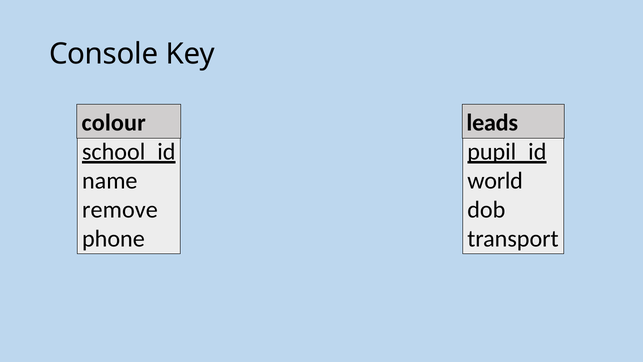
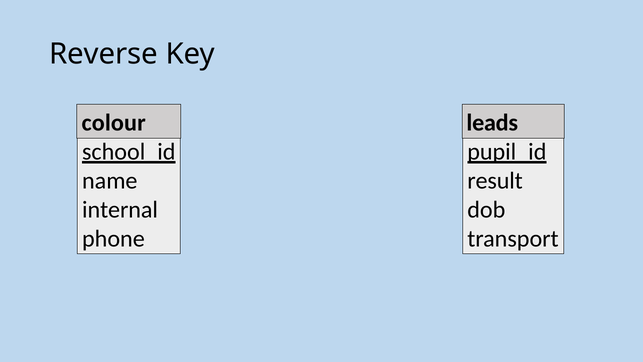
Console: Console -> Reverse
world: world -> result
remove: remove -> internal
